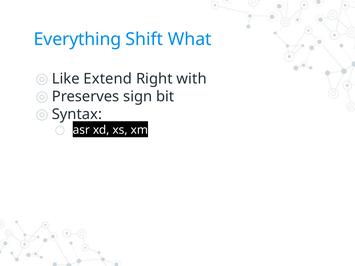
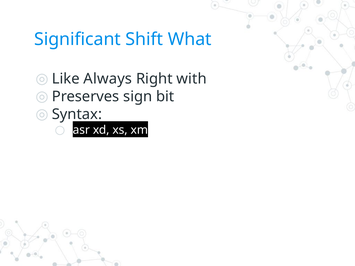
Everything: Everything -> Significant
Extend: Extend -> Always
